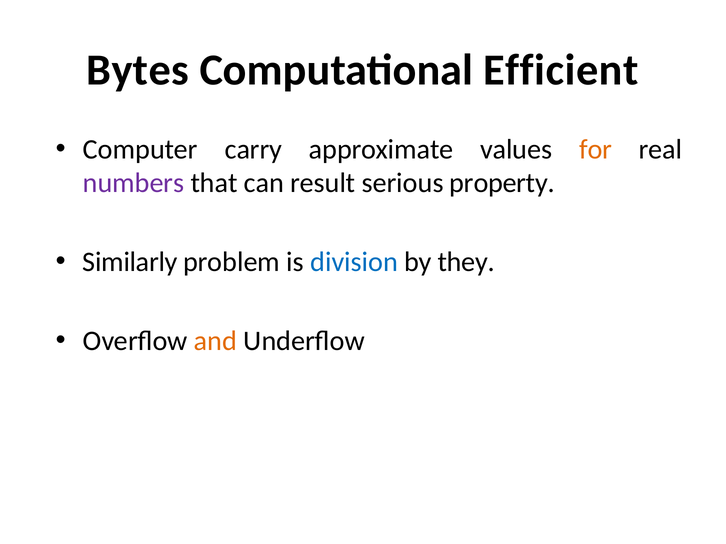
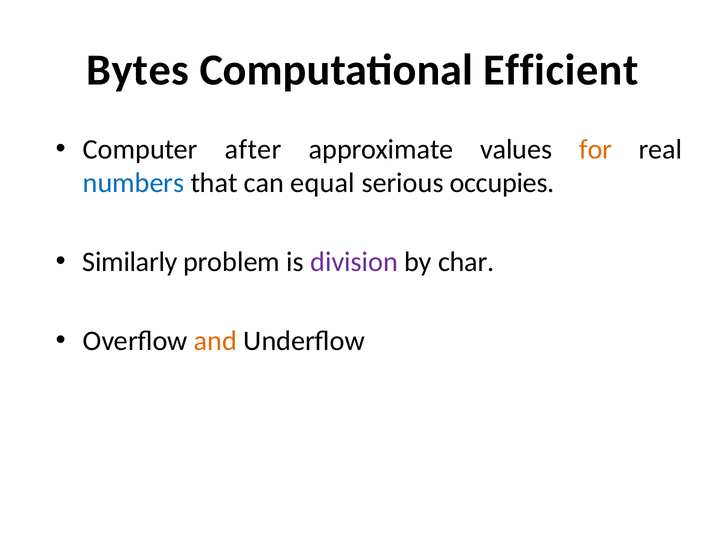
carry: carry -> after
numbers colour: purple -> blue
result: result -> equal
property: property -> occupies
division colour: blue -> purple
they: they -> char
